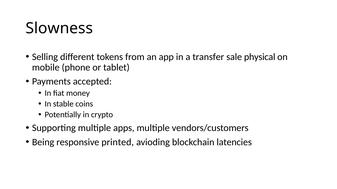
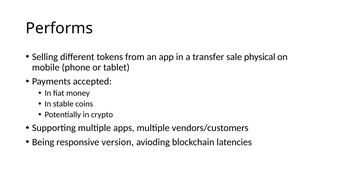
Slowness: Slowness -> Performs
printed: printed -> version
